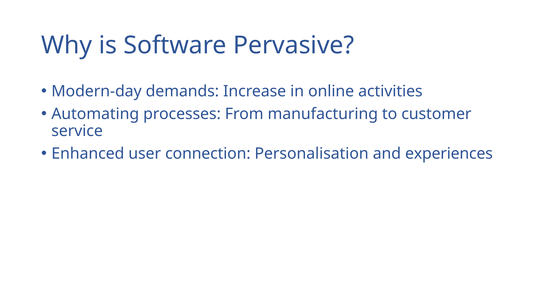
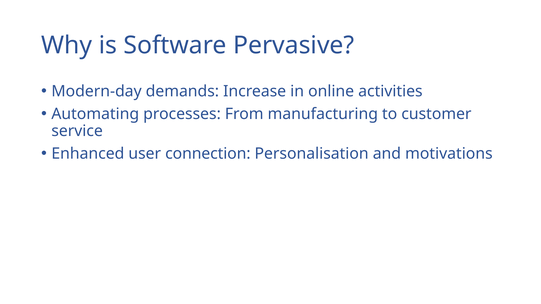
experiences: experiences -> motivations
